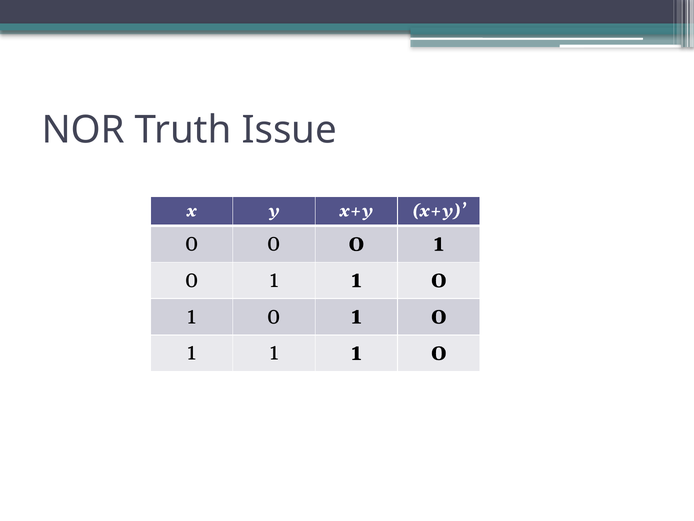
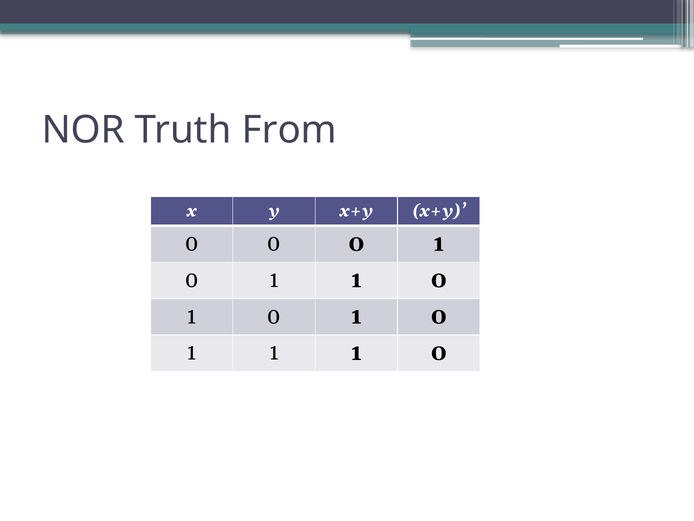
Issue: Issue -> From
